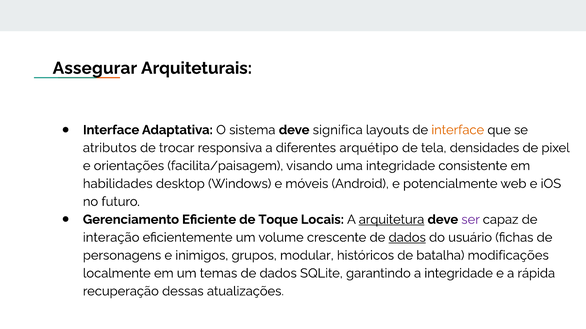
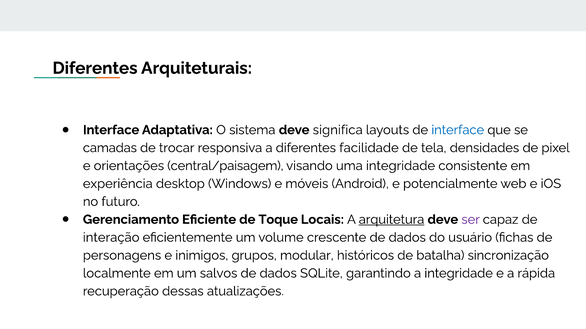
Assegurar at (95, 68): Assegurar -> Diferentes
interface at (458, 130) colour: orange -> blue
atributos: atributos -> camadas
arquétipo: arquétipo -> facilidade
facilita/paisagem: facilita/paisagem -> central/paisagem
habilidades: habilidades -> experiência
dados at (407, 238) underline: present -> none
modificações: modificações -> sincronização
temas: temas -> salvos
